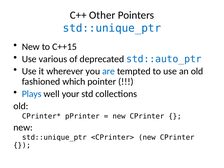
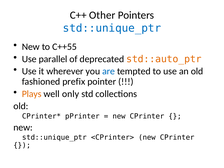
C++15: C++15 -> C++55
various: various -> parallel
std::auto_ptr colour: blue -> orange
which: which -> prefix
Plays colour: blue -> orange
your: your -> only
